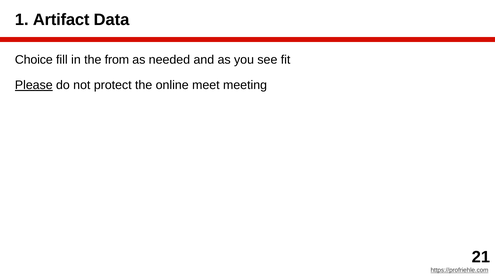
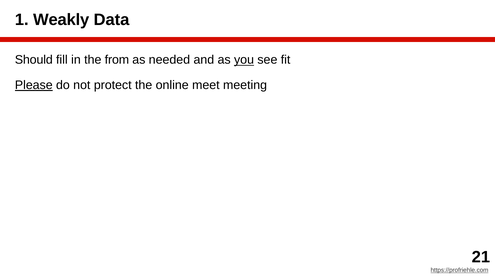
Artifact: Artifact -> Weakly
Choice: Choice -> Should
you underline: none -> present
